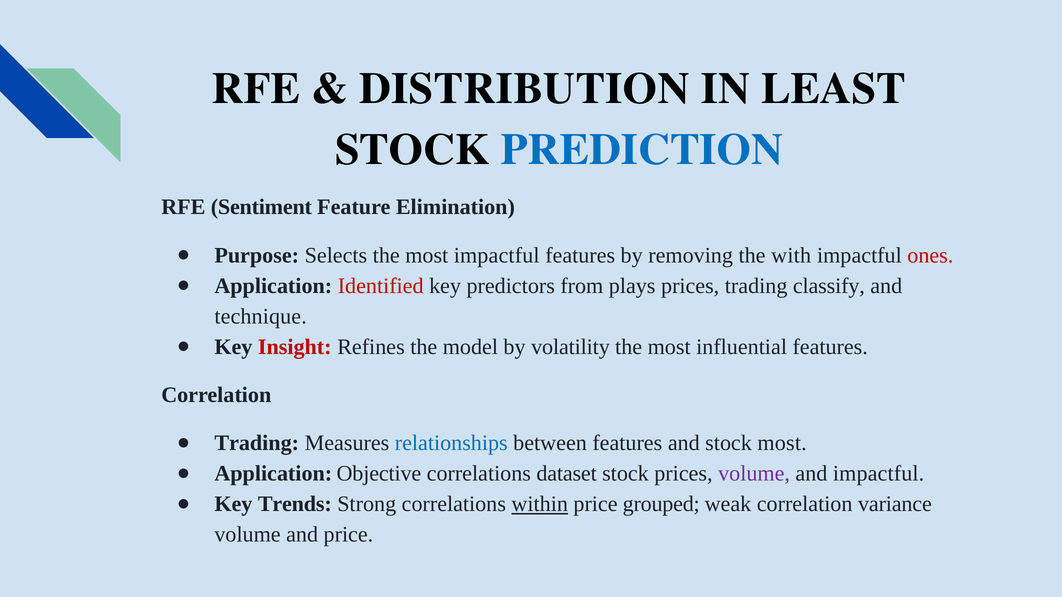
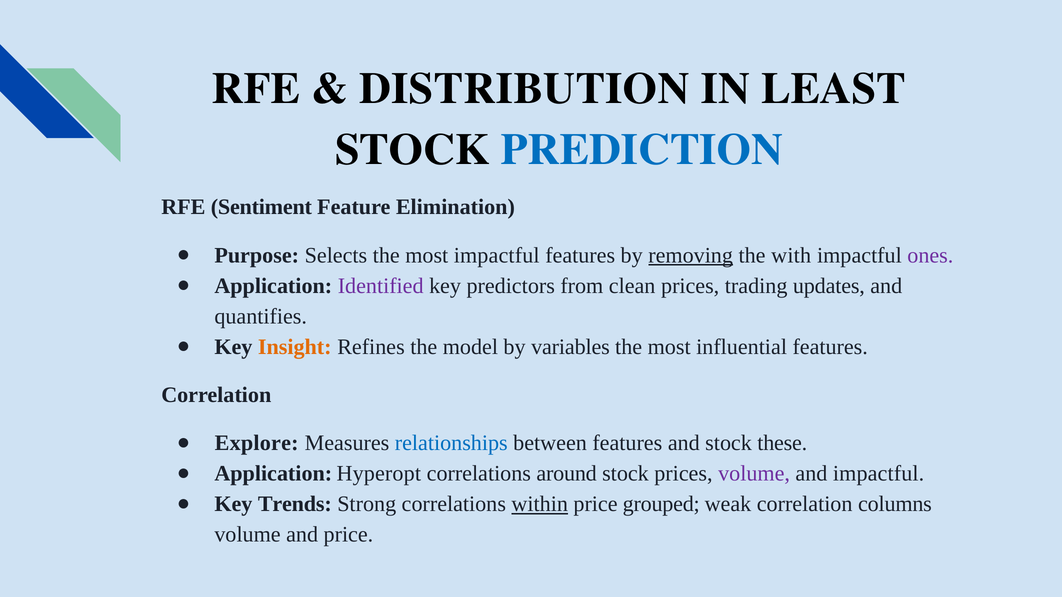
removing underline: none -> present
ones colour: red -> purple
Identified colour: red -> purple
plays: plays -> clean
classify: classify -> updates
technique: technique -> quantifies
Insight colour: red -> orange
volatility: volatility -> variables
Trading at (257, 443): Trading -> Explore
stock most: most -> these
Objective: Objective -> Hyperopt
dataset: dataset -> around
variance: variance -> columns
